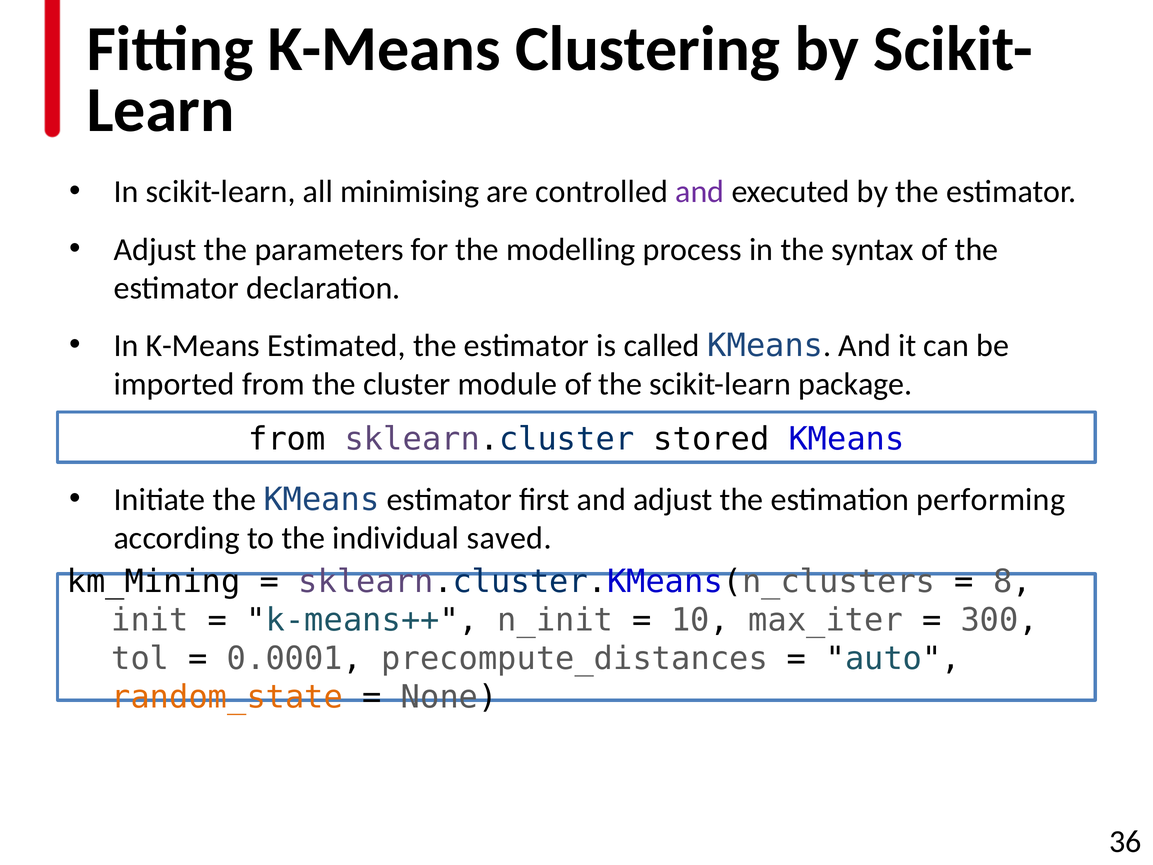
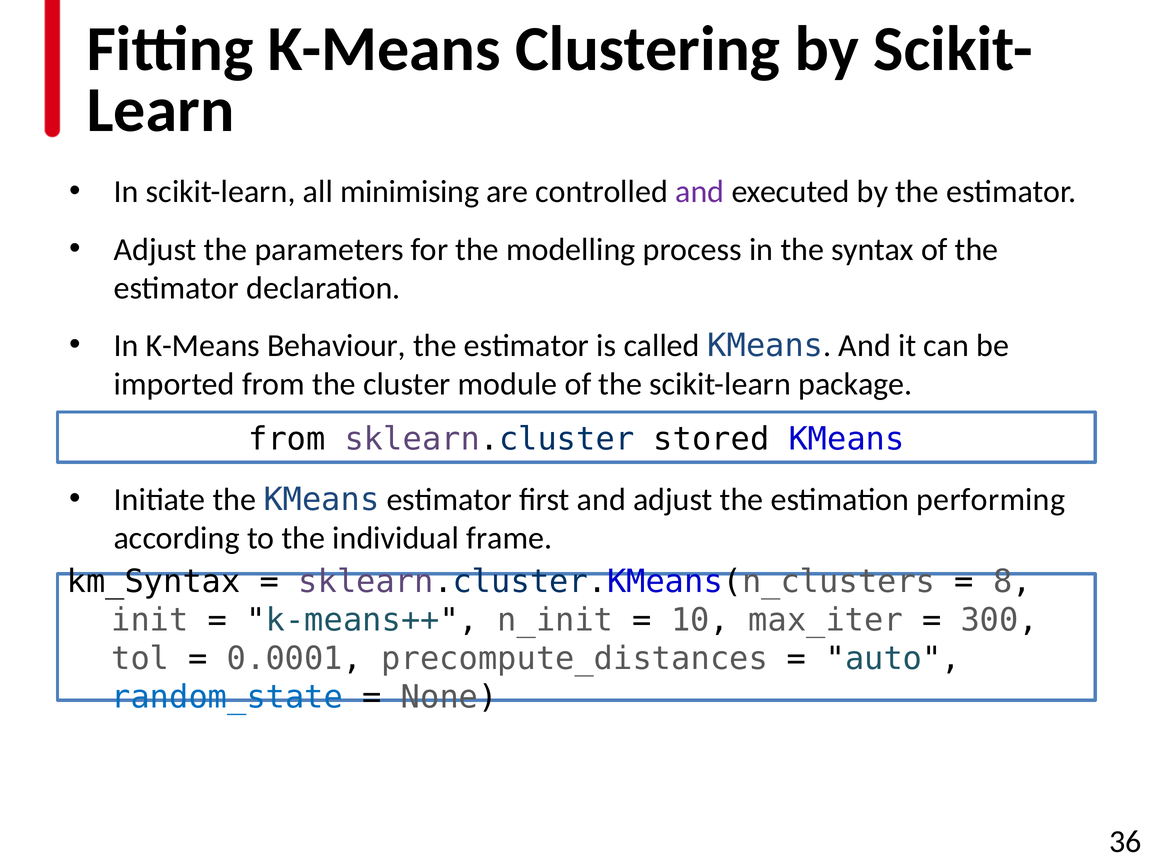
Estimated: Estimated -> Behaviour
saved: saved -> frame
km_Mining: km_Mining -> km_Syntax
random_state colour: orange -> blue
